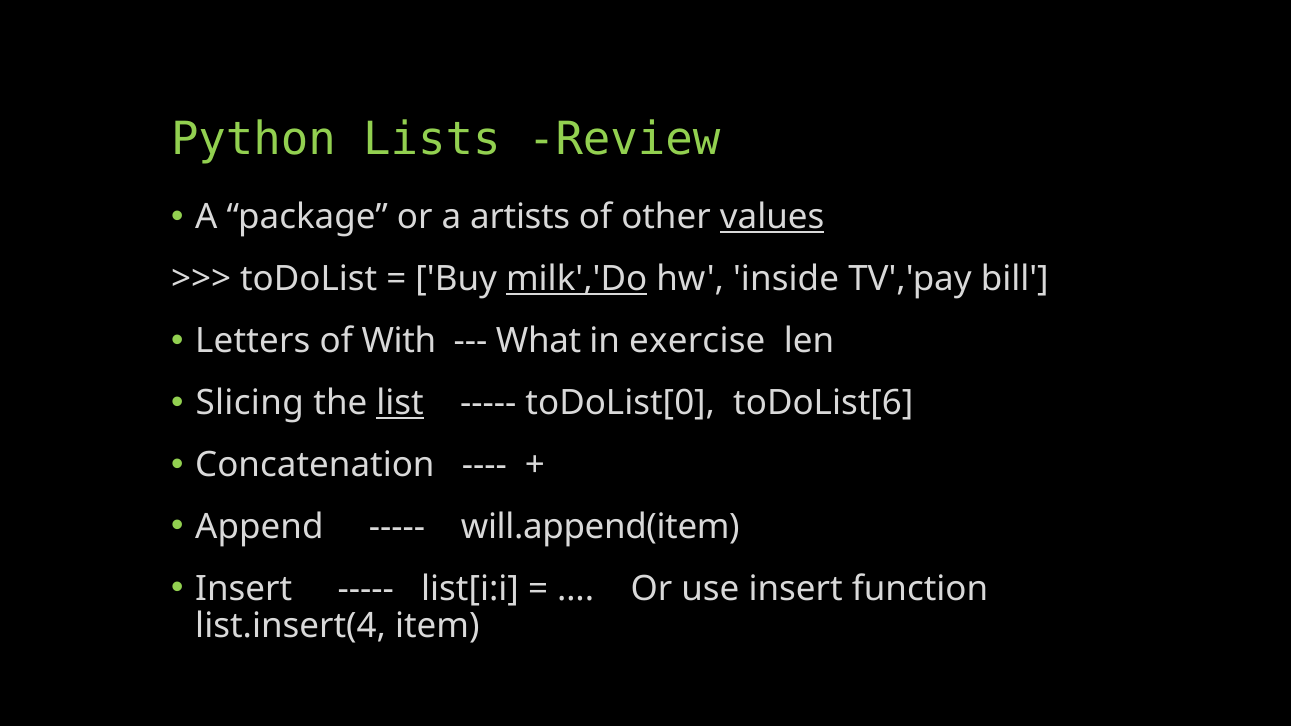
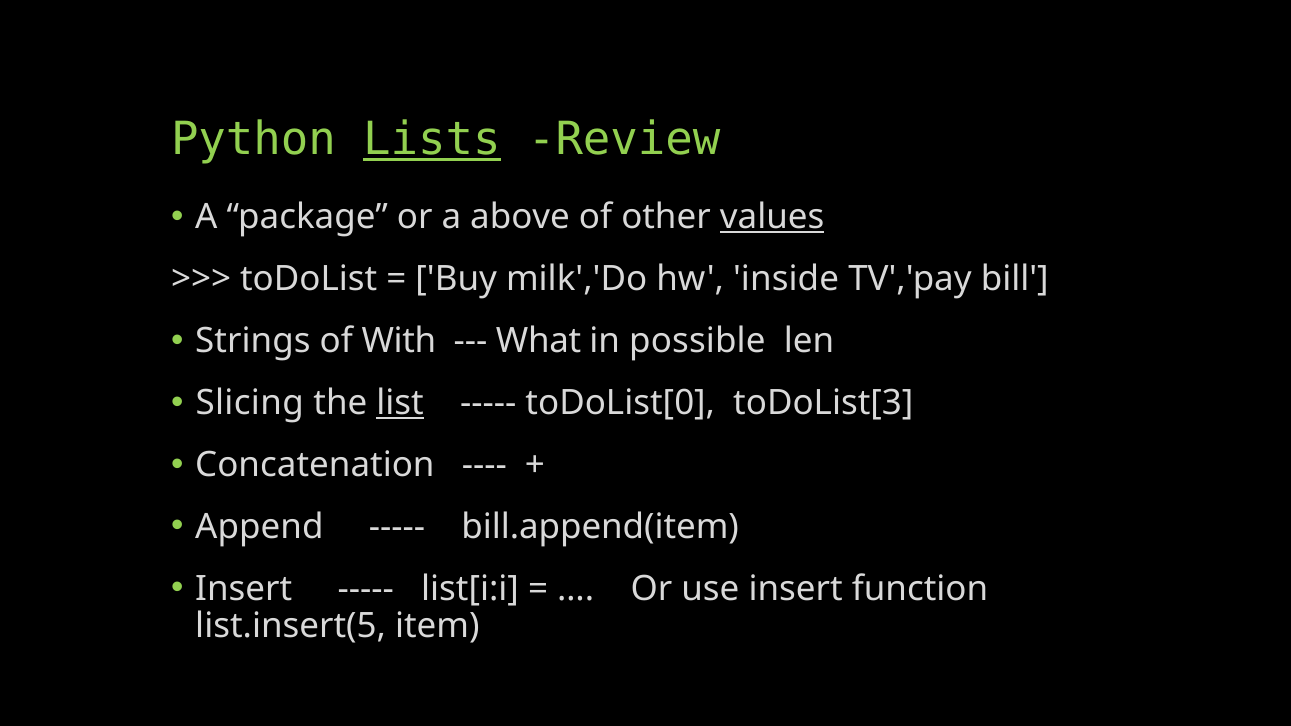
Lists underline: none -> present
artists: artists -> above
milk','Do underline: present -> none
Letters: Letters -> Strings
exercise: exercise -> possible
toDoList[6: toDoList[6 -> toDoList[3
will.append(item: will.append(item -> bill.append(item
list.insert(4: list.insert(4 -> list.insert(5
